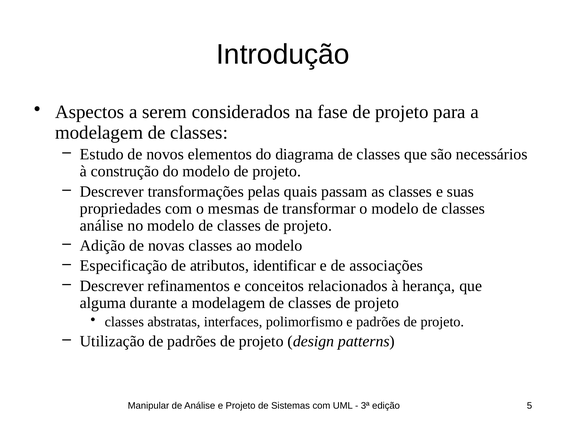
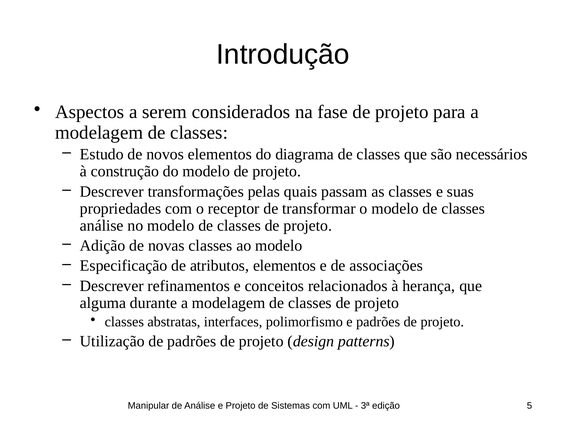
mesmas: mesmas -> receptor
atributos identificar: identificar -> elementos
